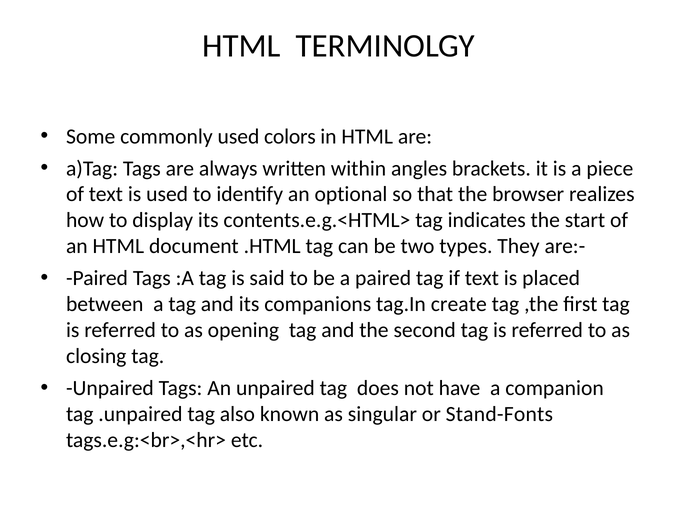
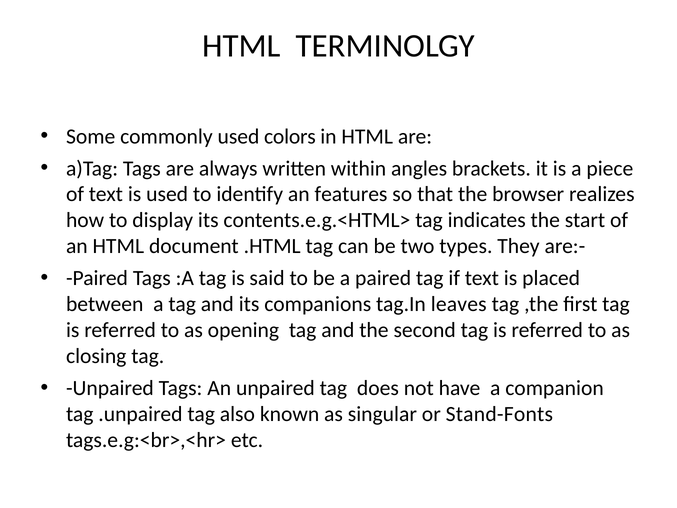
optional: optional -> features
create: create -> leaves
